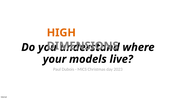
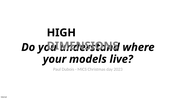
HIGH colour: orange -> black
